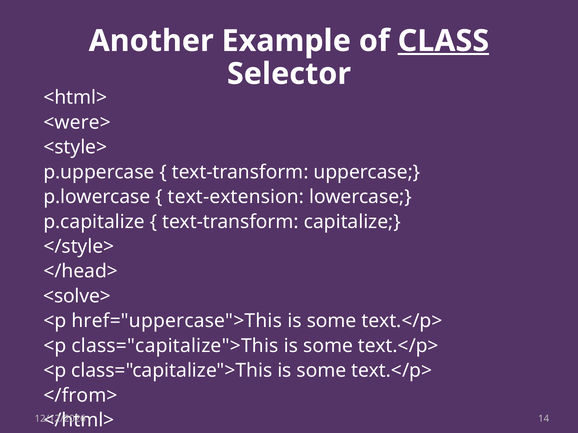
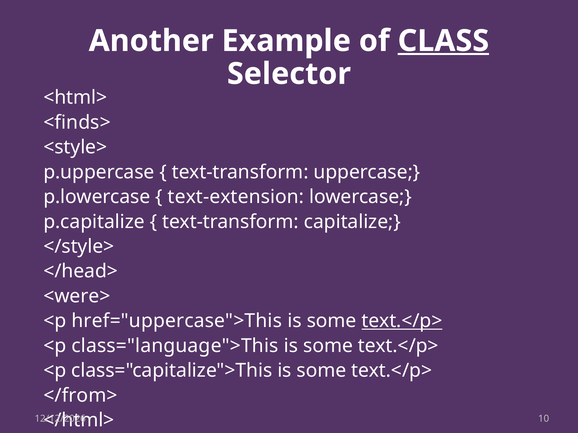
<were>: <were> -> <finds>
<solve>: <solve> -> <were>
text.</p> at (402, 321) underline: none -> present
class="capitalize">This at (175, 346): class="capitalize">This -> class="language">This
14: 14 -> 10
